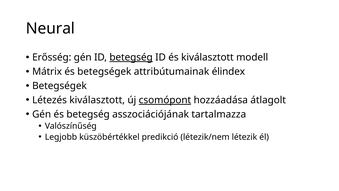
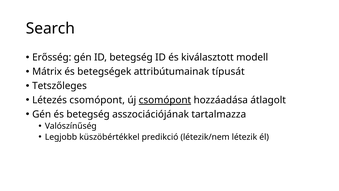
Neural: Neural -> Search
betegség at (131, 57) underline: present -> none
élindex: élindex -> típusát
Betegségek at (60, 86): Betegségek -> Tetszőleges
Létezés kiválasztott: kiválasztott -> csomópont
